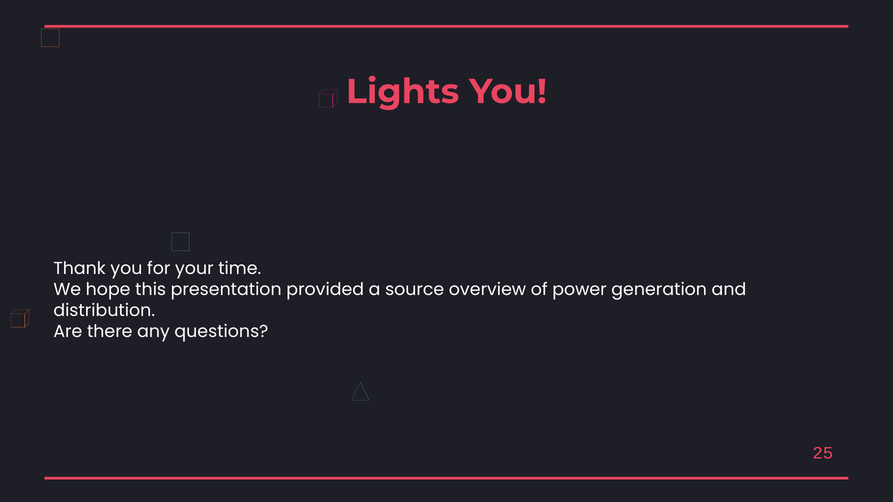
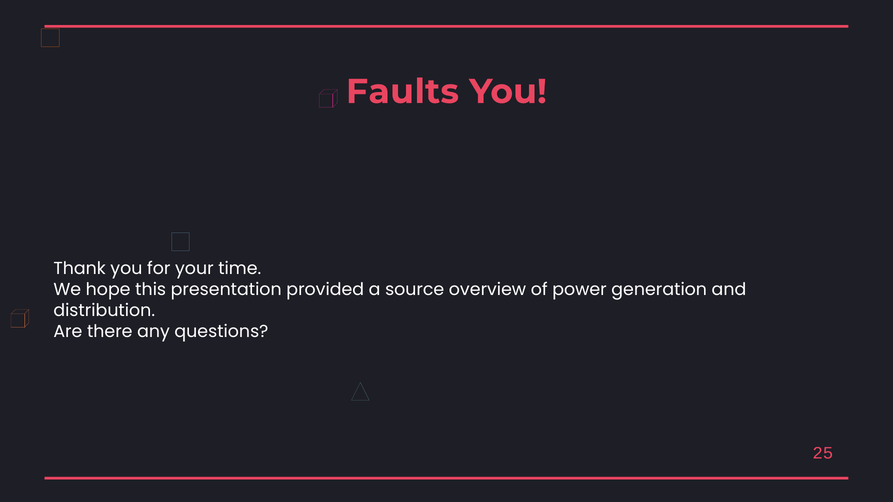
Lights: Lights -> Faults
